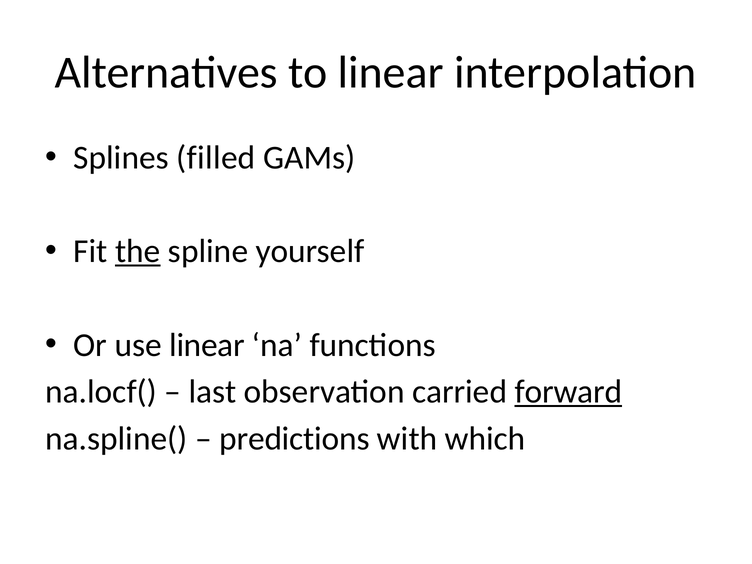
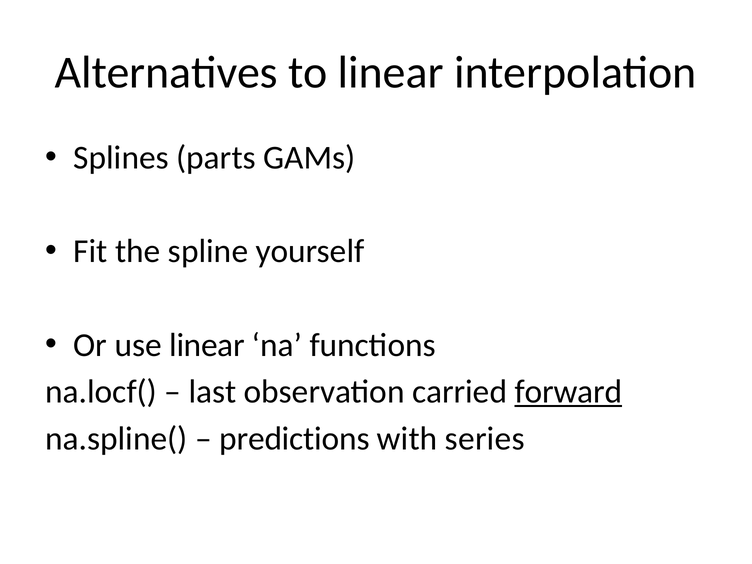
filled: filled -> parts
the underline: present -> none
which: which -> series
